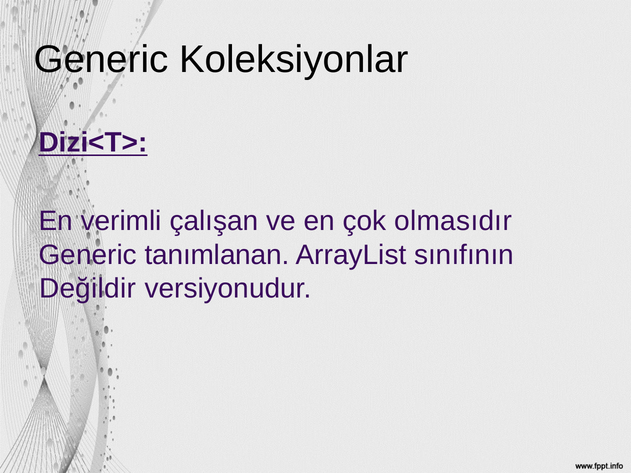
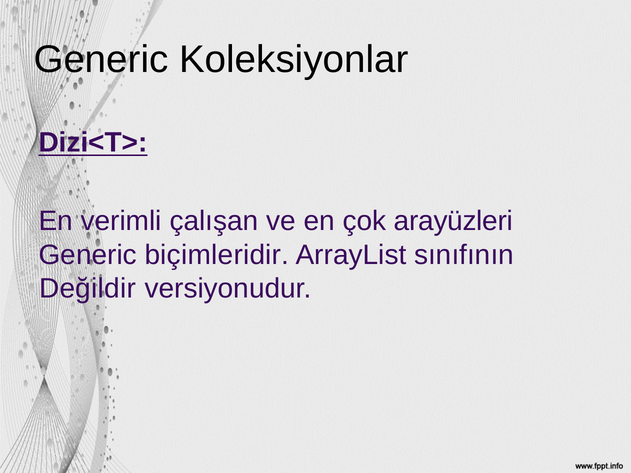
olmasıdır: olmasıdır -> arayüzleri
tanımlanan: tanımlanan -> biçimleridir
